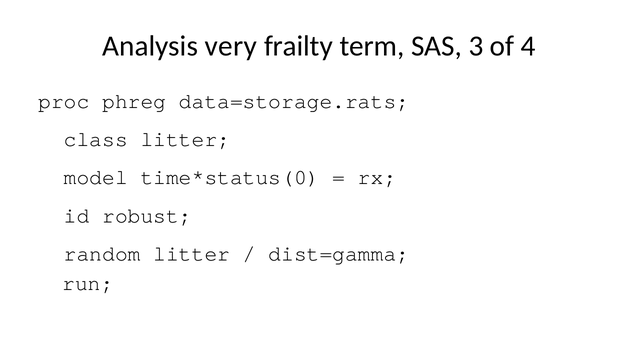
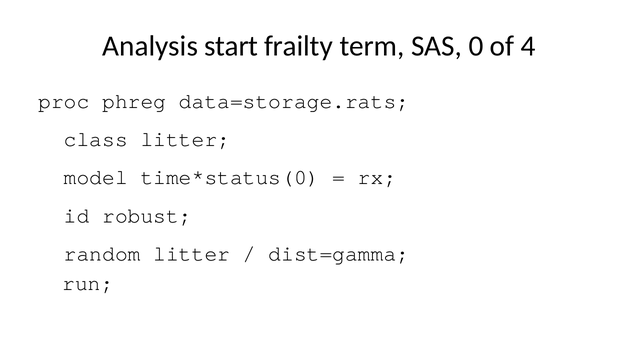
very: very -> start
3: 3 -> 0
